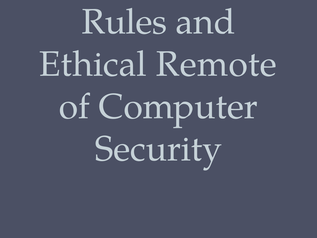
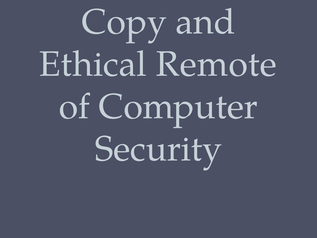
Rules: Rules -> Copy
